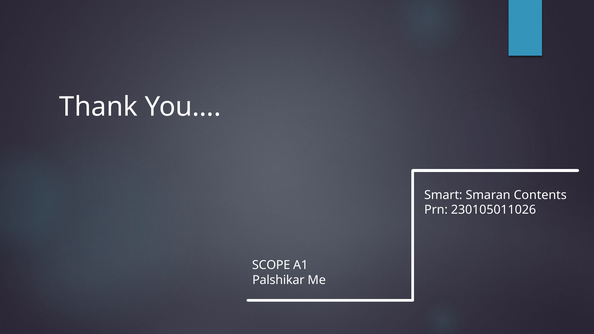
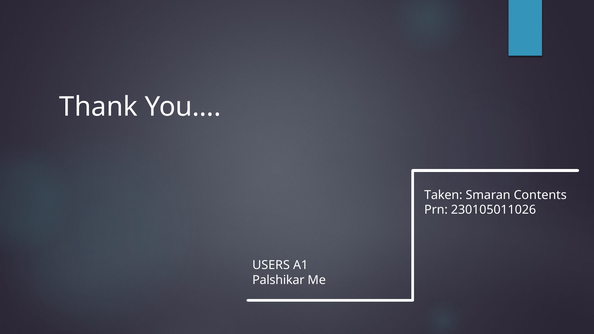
Smart: Smart -> Taken
SCOPE: SCOPE -> USERS
